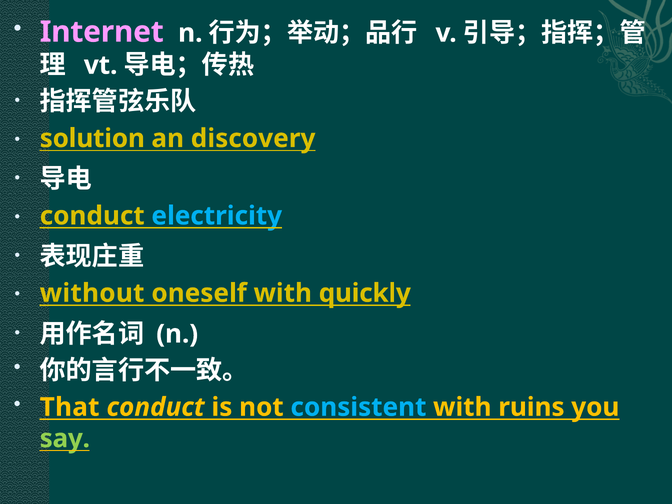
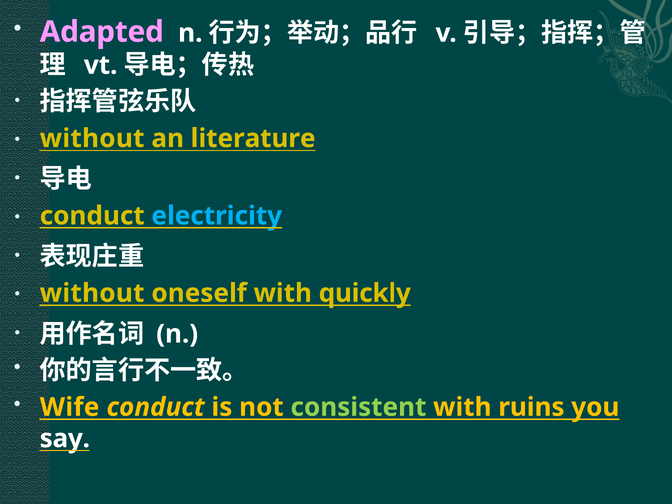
Internet: Internet -> Adapted
solution at (92, 138): solution -> without
discovery: discovery -> literature
That: That -> Wife
consistent colour: light blue -> light green
say colour: light green -> white
